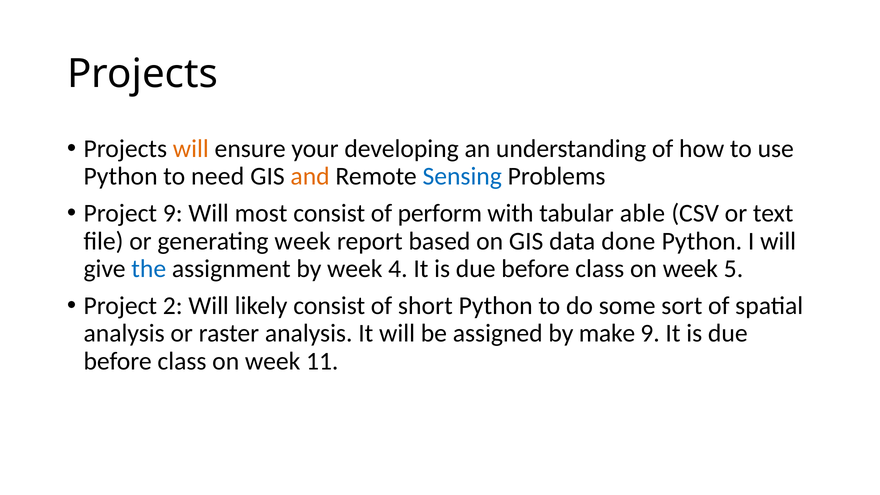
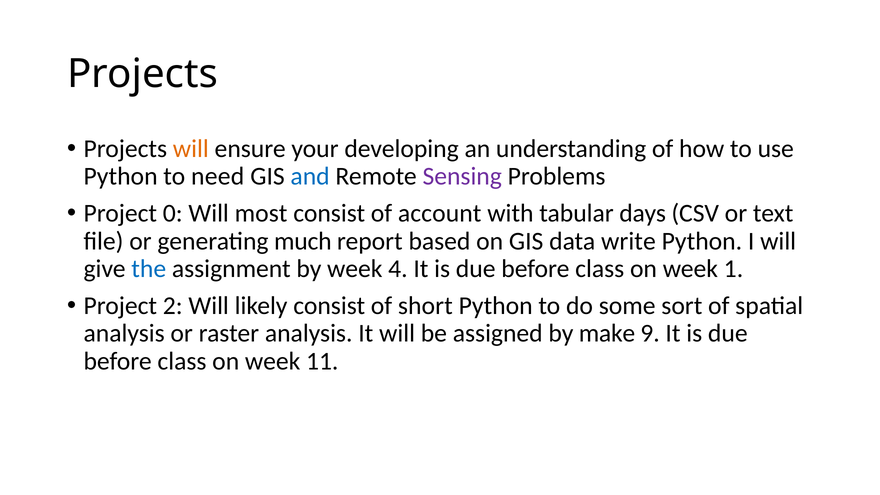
and colour: orange -> blue
Sensing colour: blue -> purple
Project 9: 9 -> 0
perform: perform -> account
able: able -> days
generating week: week -> much
done: done -> write
5: 5 -> 1
